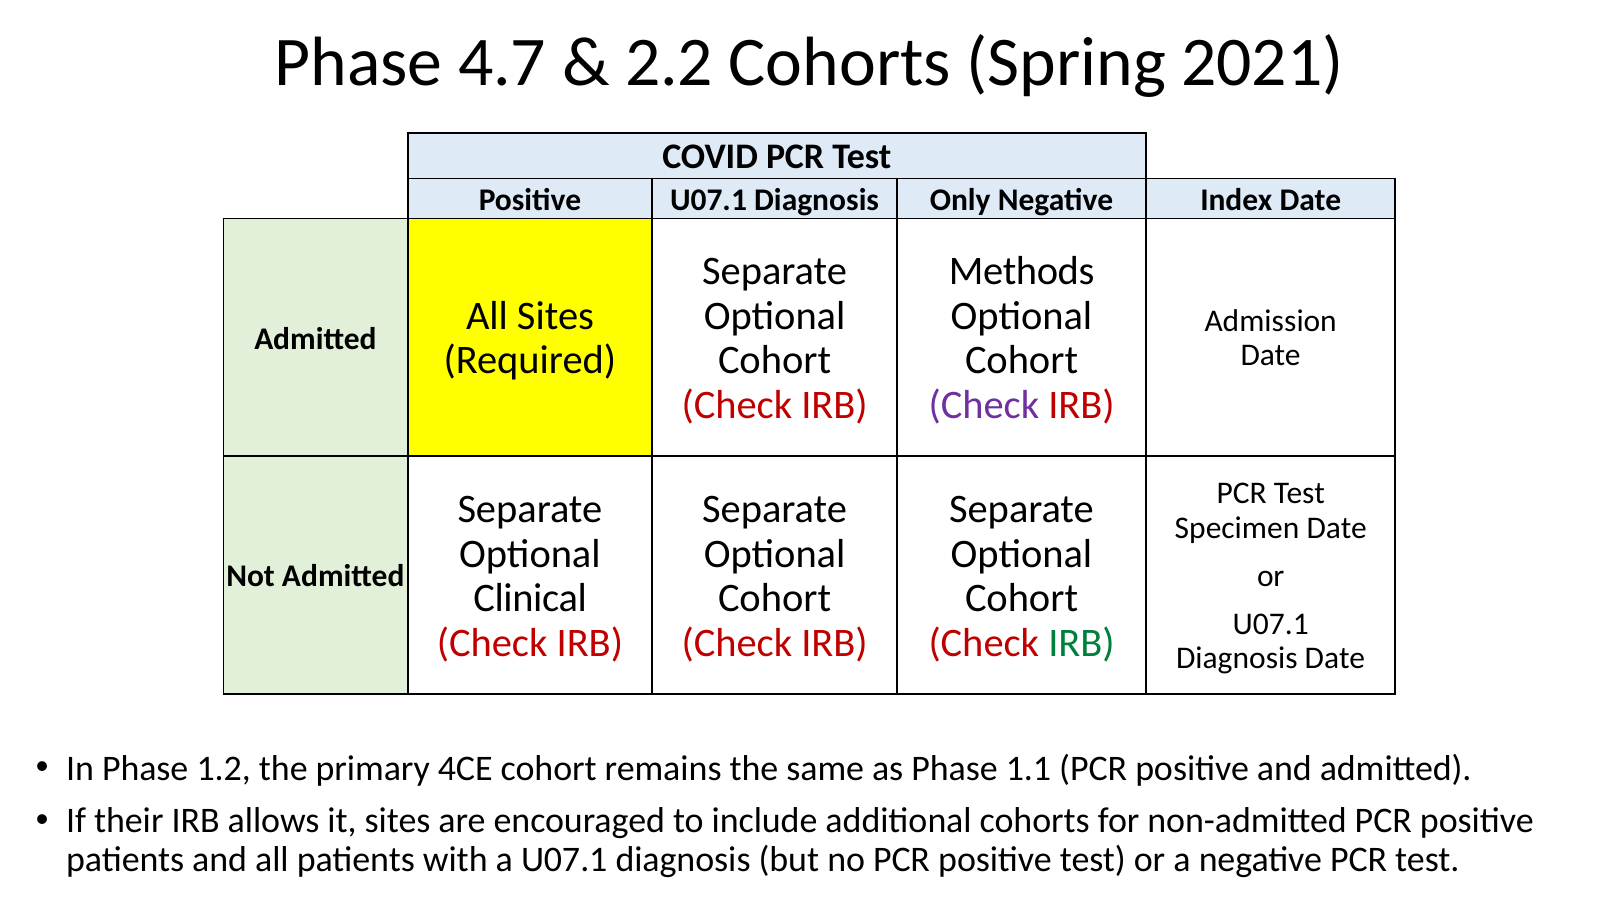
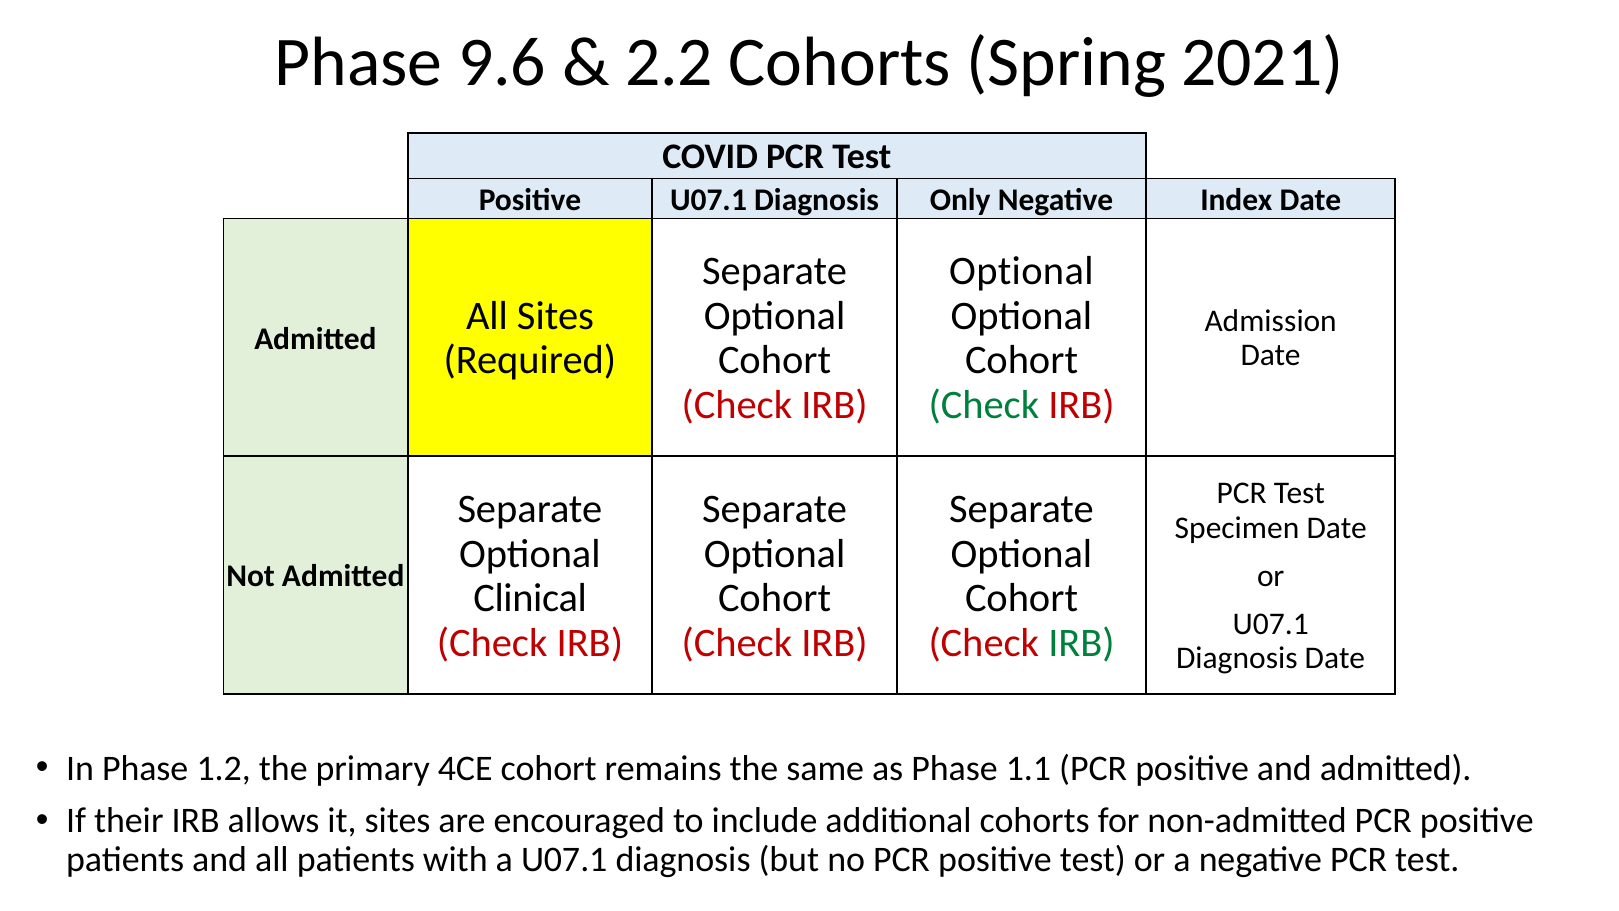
4.7: 4.7 -> 9.6
Methods at (1022, 271): Methods -> Optional
Check at (984, 405) colour: purple -> green
